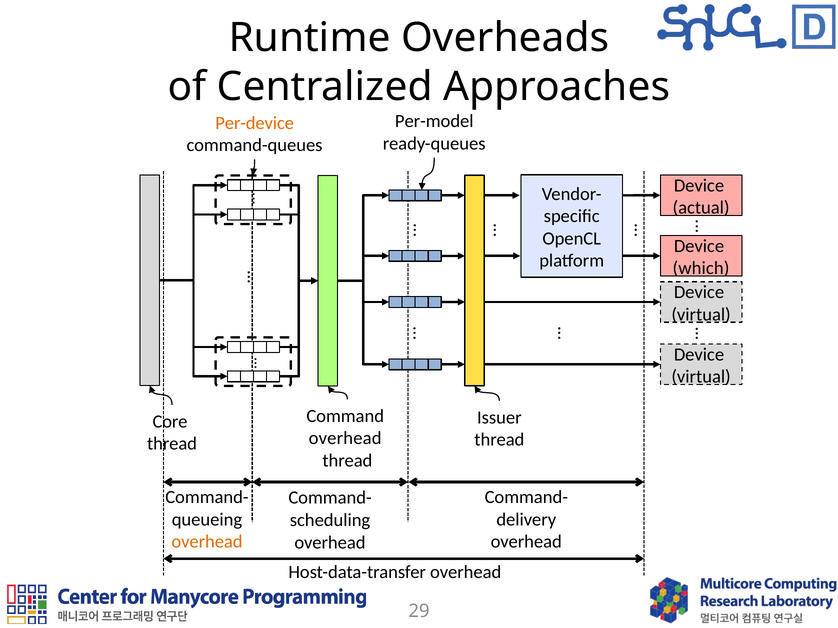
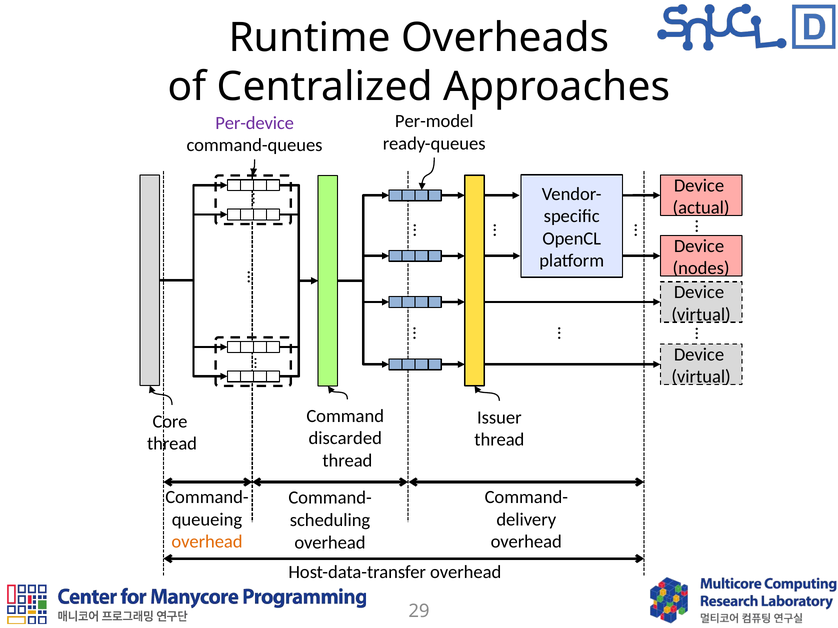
Per-device colour: orange -> purple
which: which -> nodes
overhead at (345, 439): overhead -> discarded
